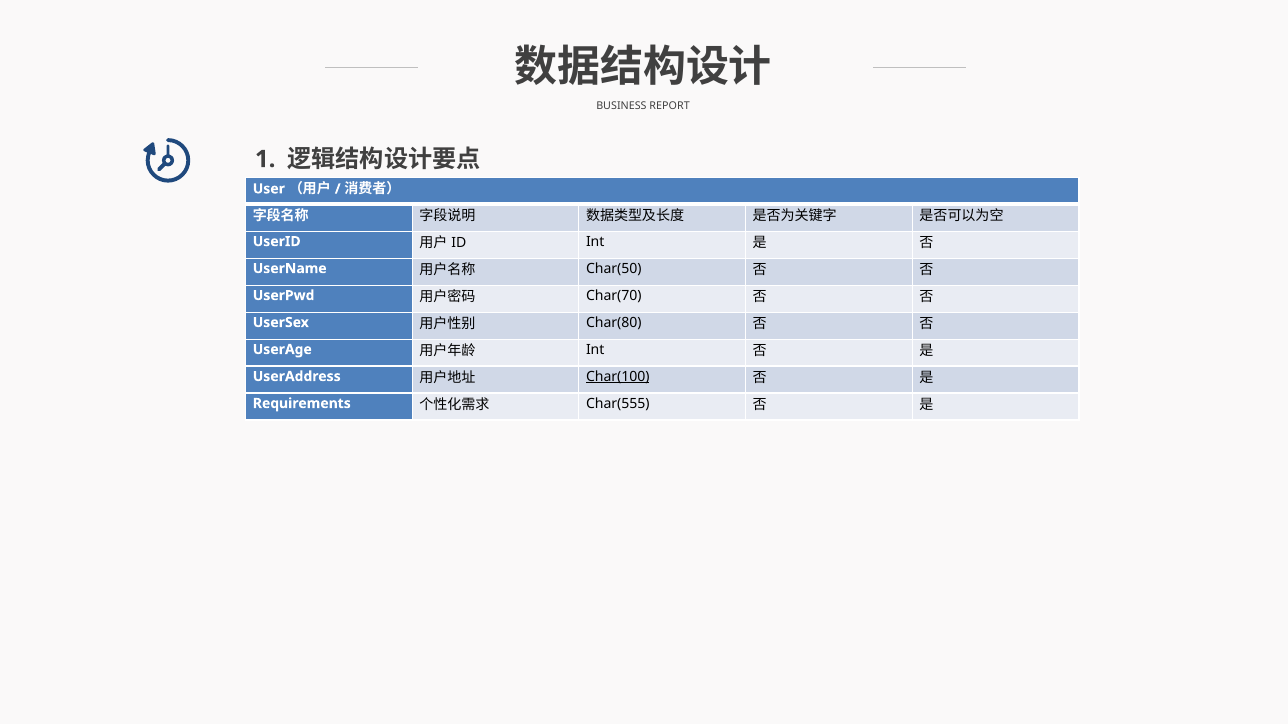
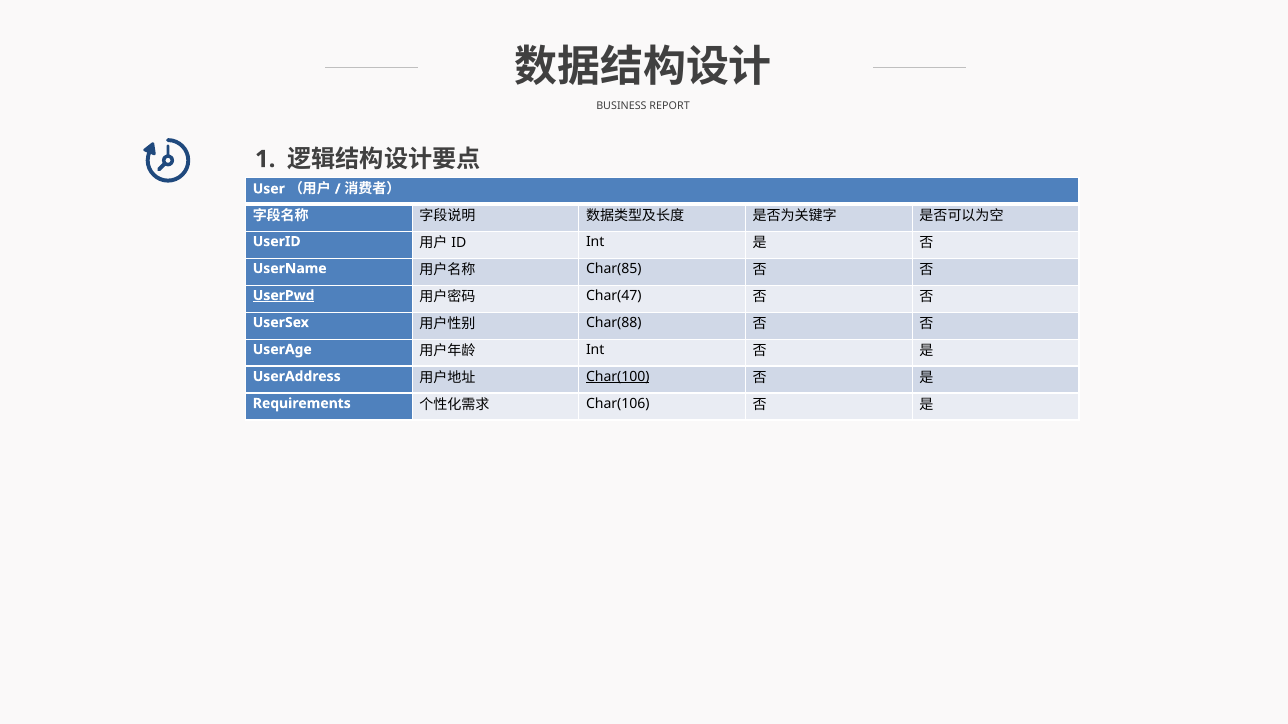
Char(50: Char(50 -> Char(85
UserPwd underline: none -> present
Char(70: Char(70 -> Char(47
Char(80: Char(80 -> Char(88
Char(555: Char(555 -> Char(106
